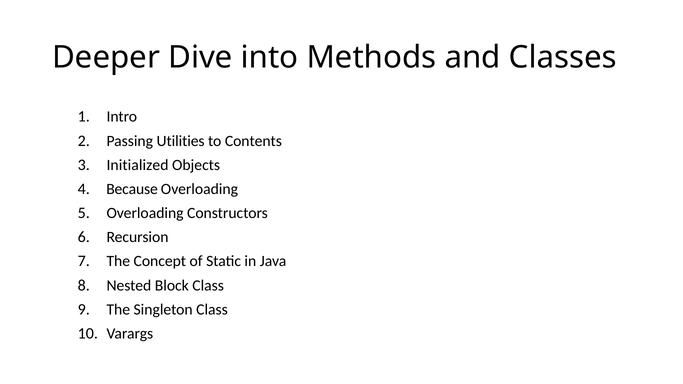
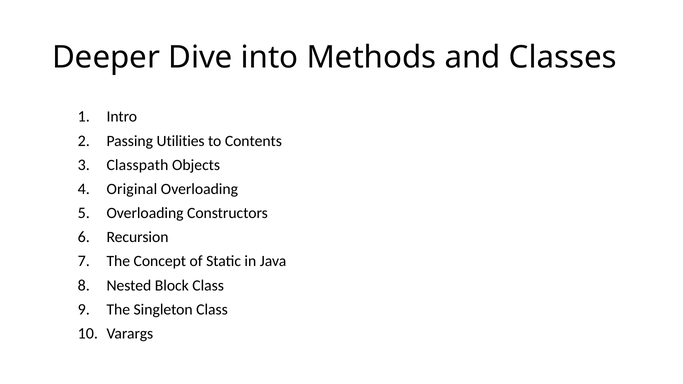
Initialized: Initialized -> Classpath
Because: Because -> Original
